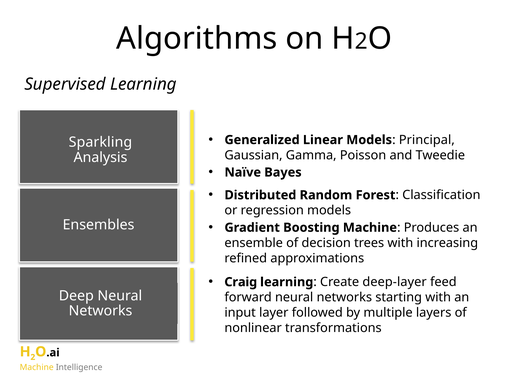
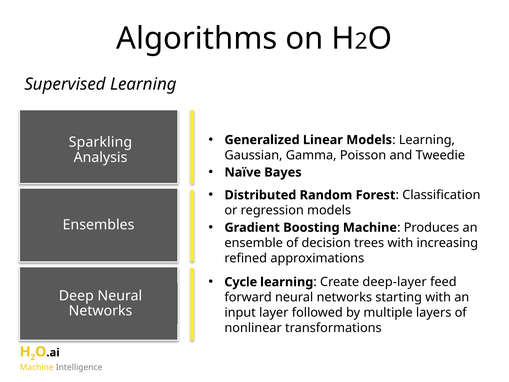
Principal at (427, 140): Principal -> Learning
Craig: Craig -> Cycle
